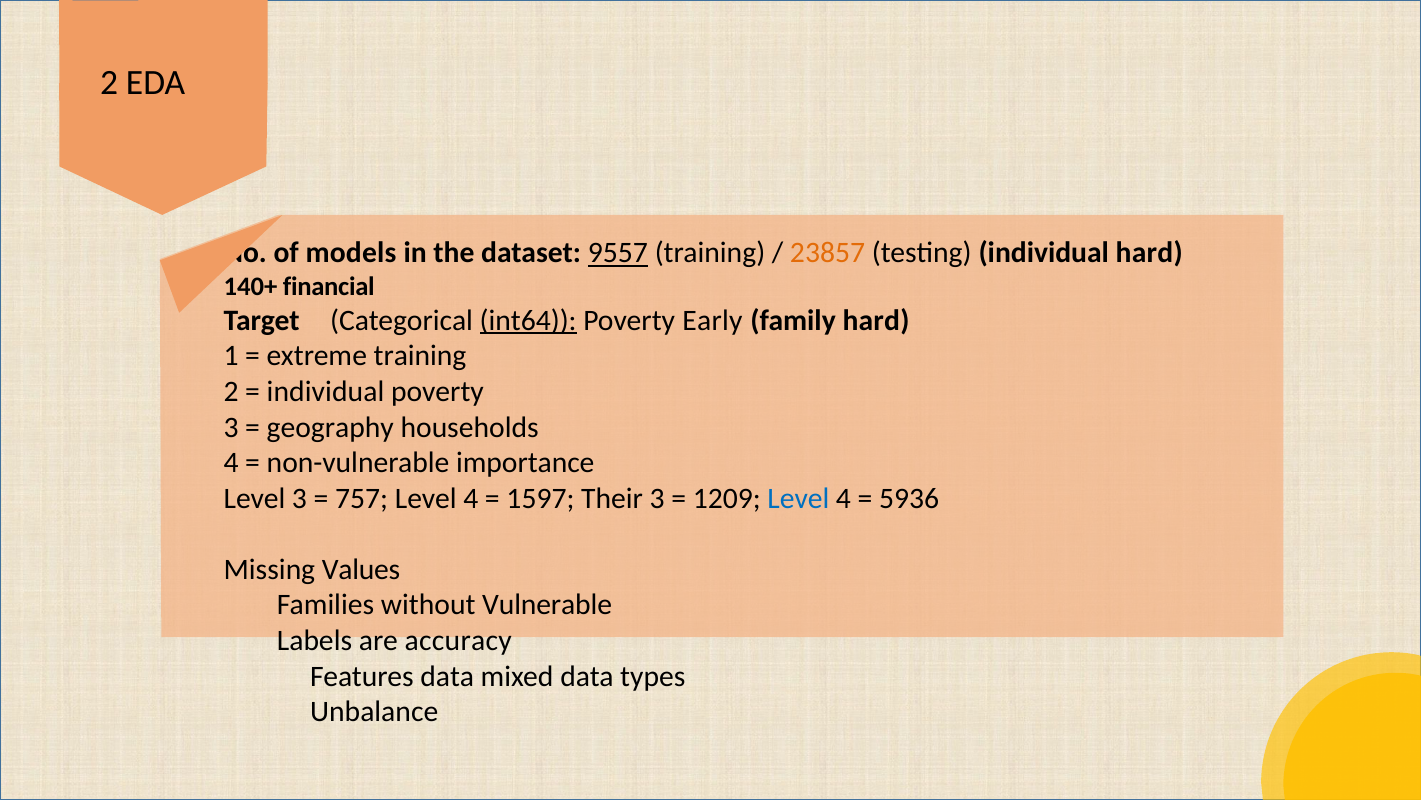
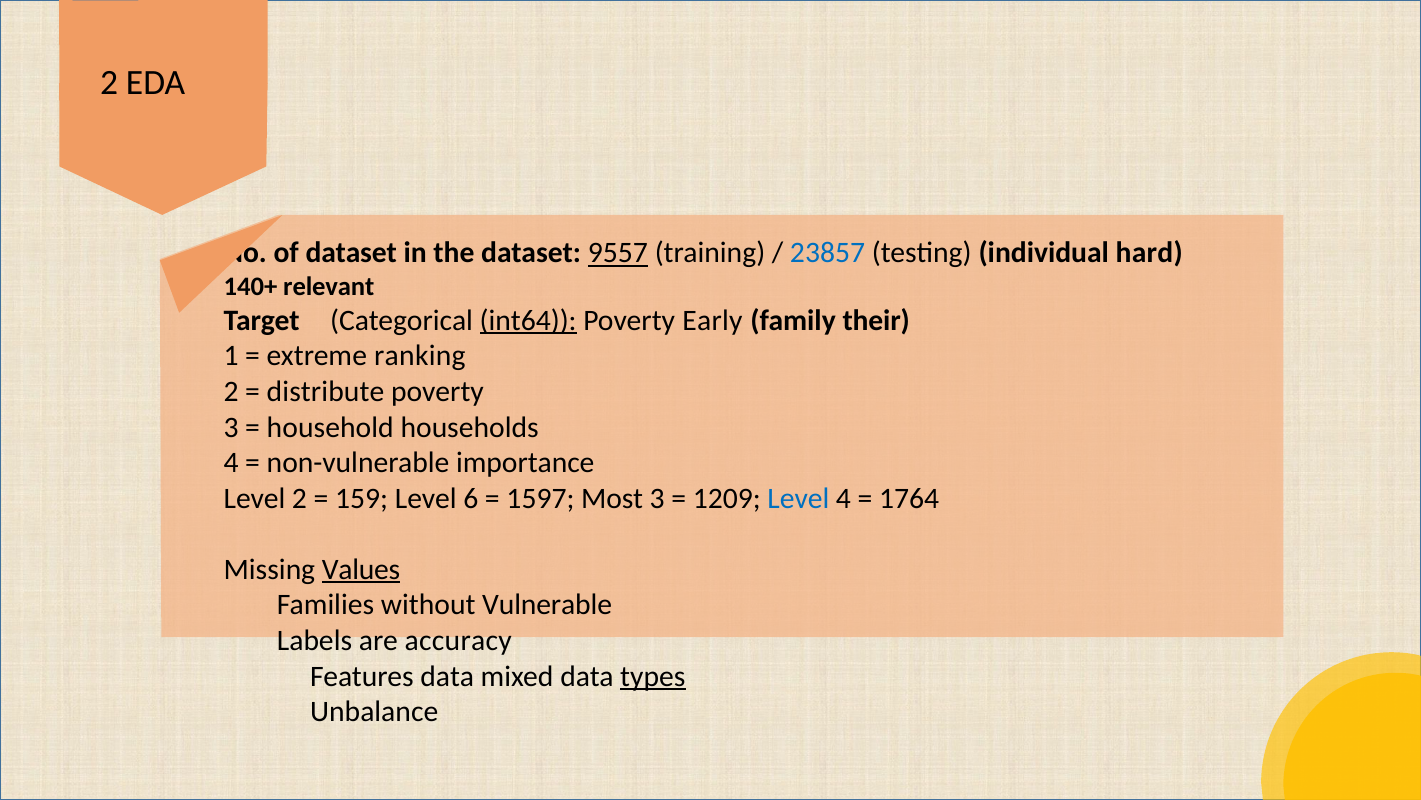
models at (351, 253): models -> dataset
23857 colour: orange -> blue
financial: financial -> relevant
family hard: hard -> their
extreme training: training -> ranking
individual at (326, 391): individual -> distribute
geography: geography -> household
Level 3: 3 -> 2
757: 757 -> 159
4 at (471, 498): 4 -> 6
Their: Their -> Most
5936: 5936 -> 1764
Values underline: none -> present
types underline: none -> present
